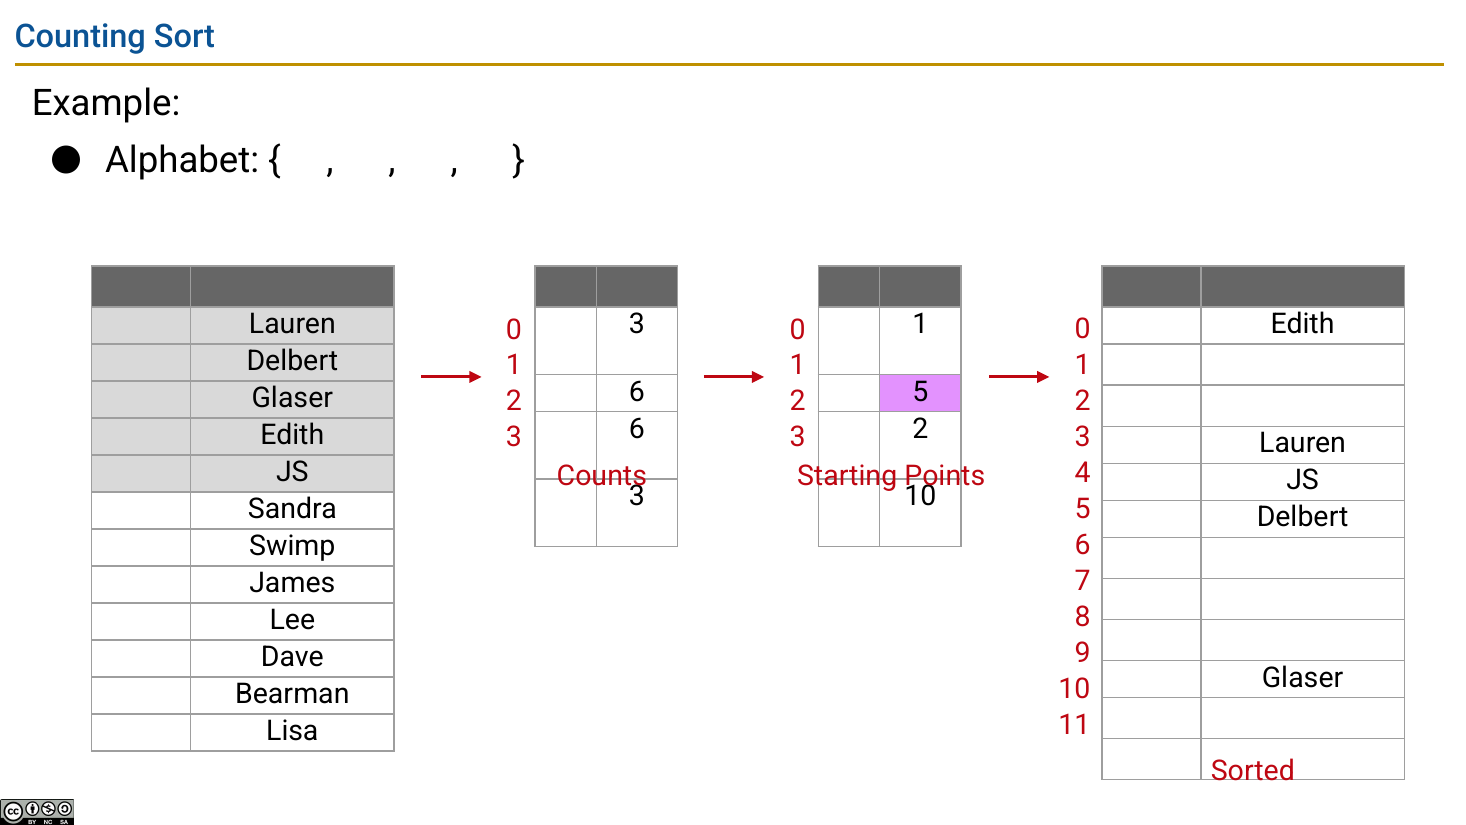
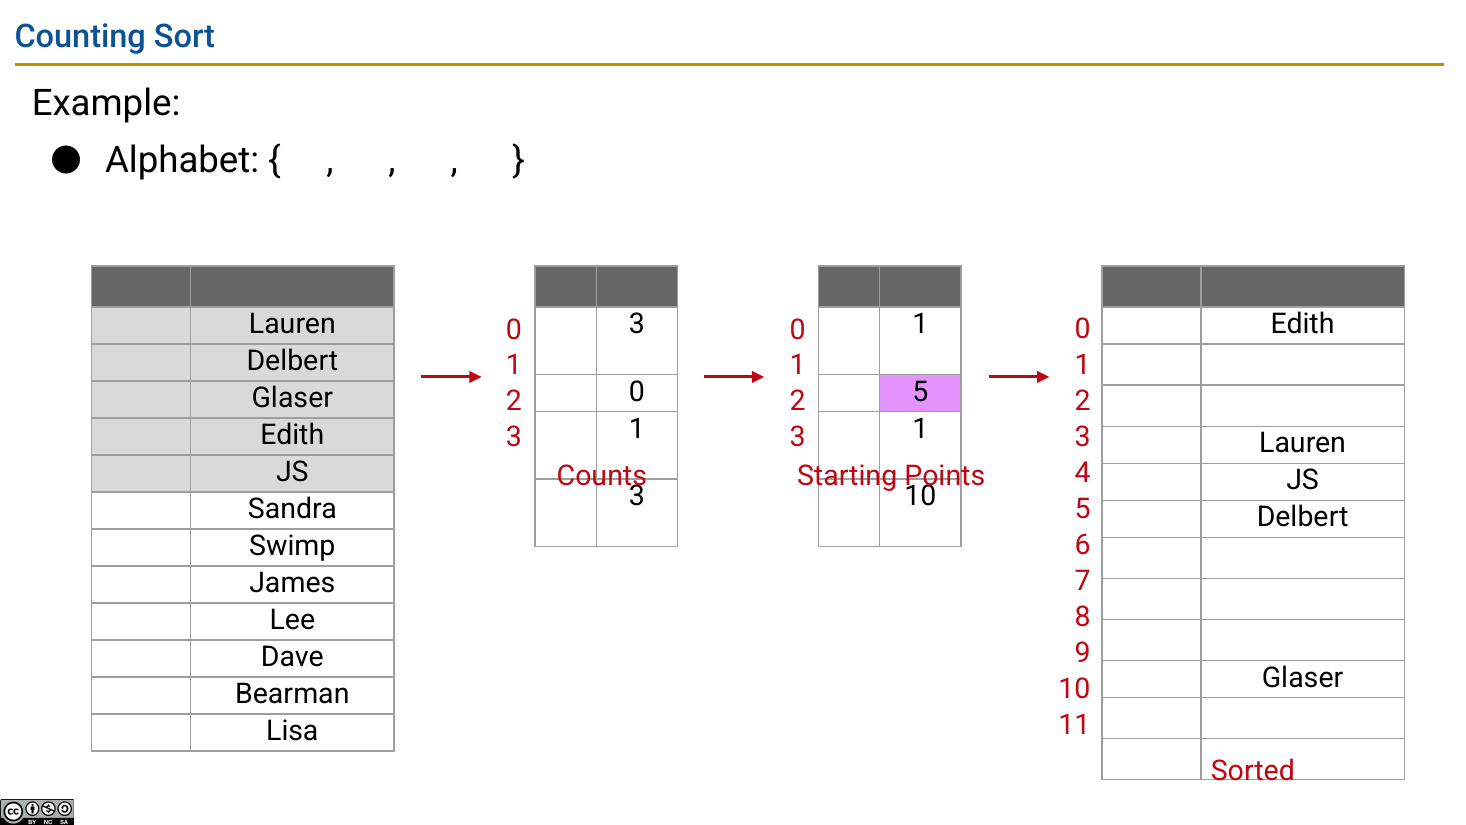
6 at (637, 391): 6 -> 0
6 at (637, 428): 6 -> 1
2 at (921, 428): 2 -> 1
